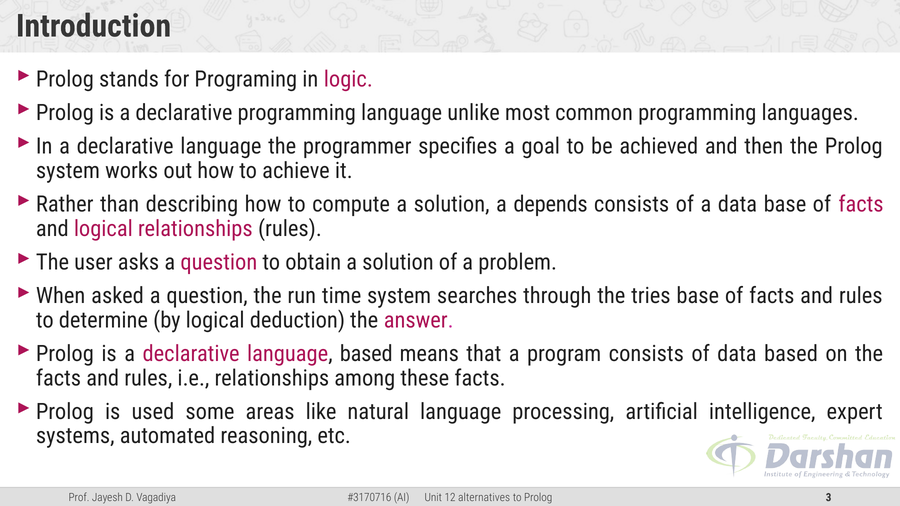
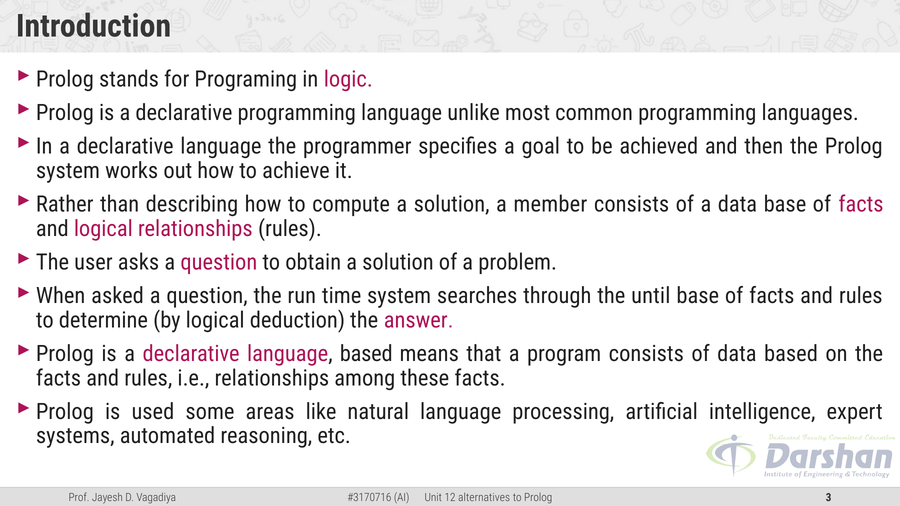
depends: depends -> member
tries: tries -> until
